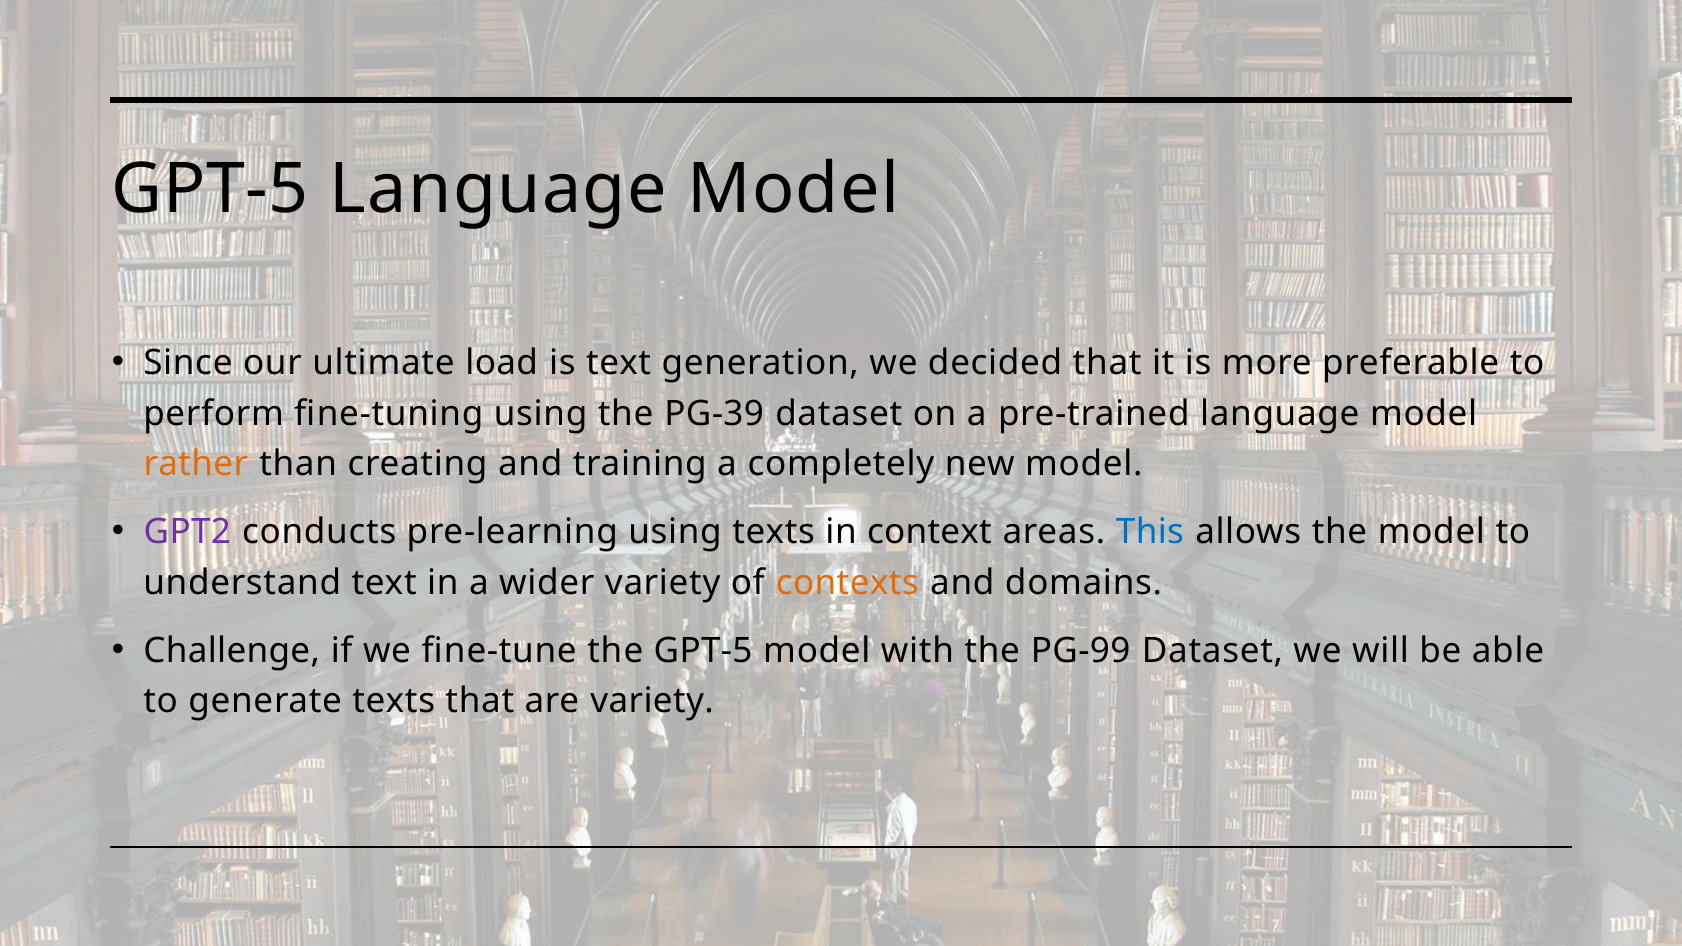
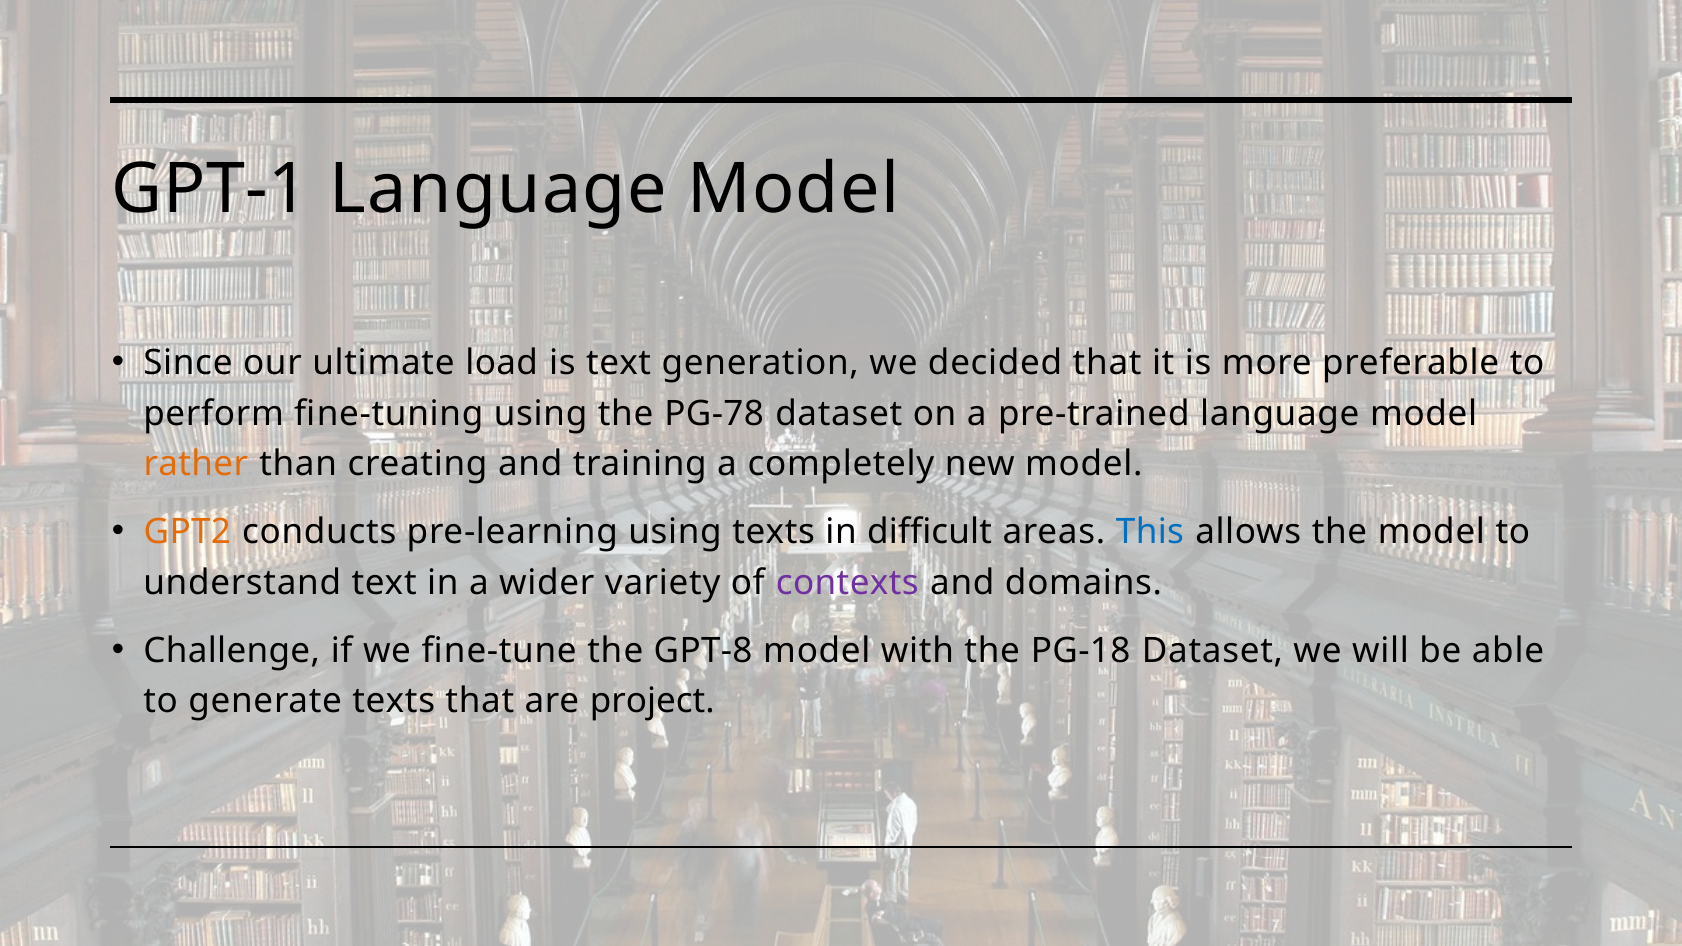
GPT-5 at (210, 189): GPT-5 -> GPT-1
PG-39: PG-39 -> PG-78
GPT2 colour: purple -> orange
context: context -> difficult
contexts colour: orange -> purple
the GPT-5: GPT-5 -> GPT-8
PG-99: PG-99 -> PG-18
are variety: variety -> project
